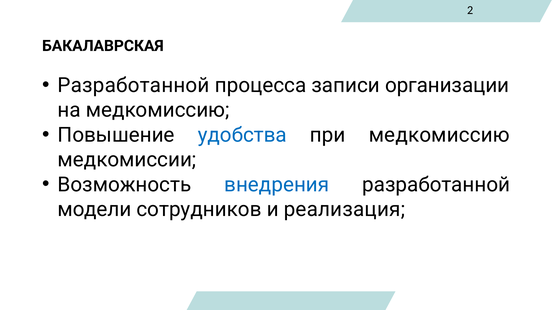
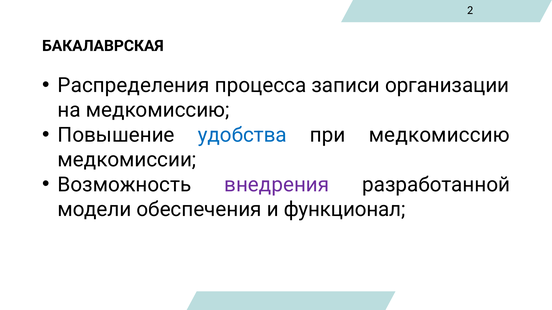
Разработанной at (134, 86): Разработанной -> Распределения
внедрения colour: blue -> purple
сотрудников: сотрудников -> обеспечения
реализация: реализация -> функционал
